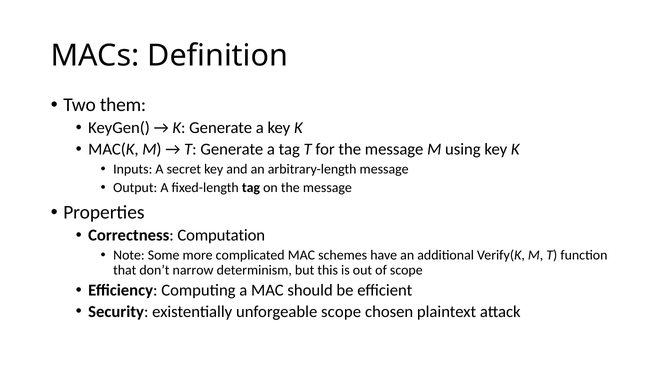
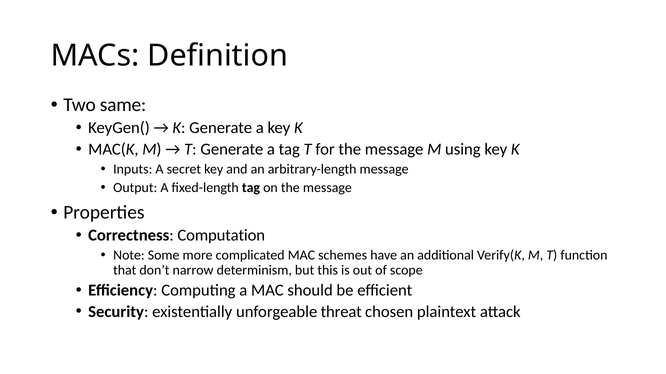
them: them -> same
unforgeable scope: scope -> threat
